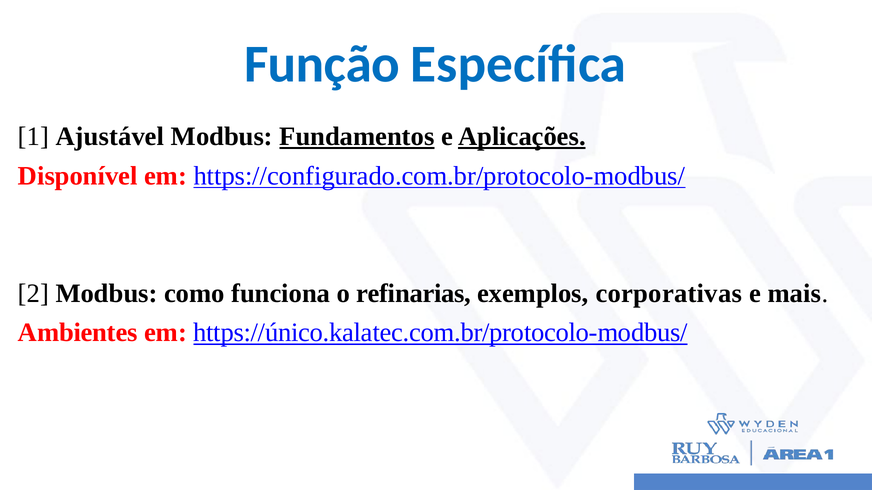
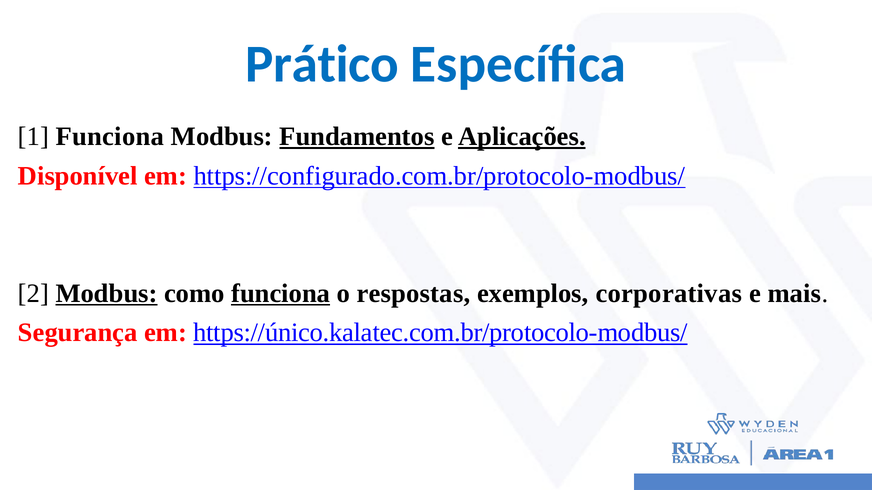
Função: Função -> Prático
1 Ajustável: Ajustável -> Funciona
Modbus at (107, 294) underline: none -> present
funciona at (281, 294) underline: none -> present
refinarias: refinarias -> respostas
Ambientes: Ambientes -> Segurança
